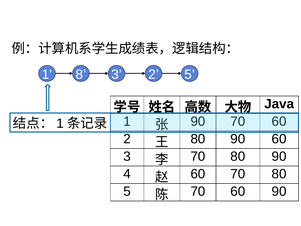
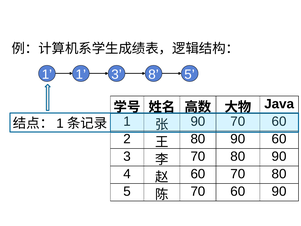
1 8: 8 -> 1
3 2: 2 -> 8
